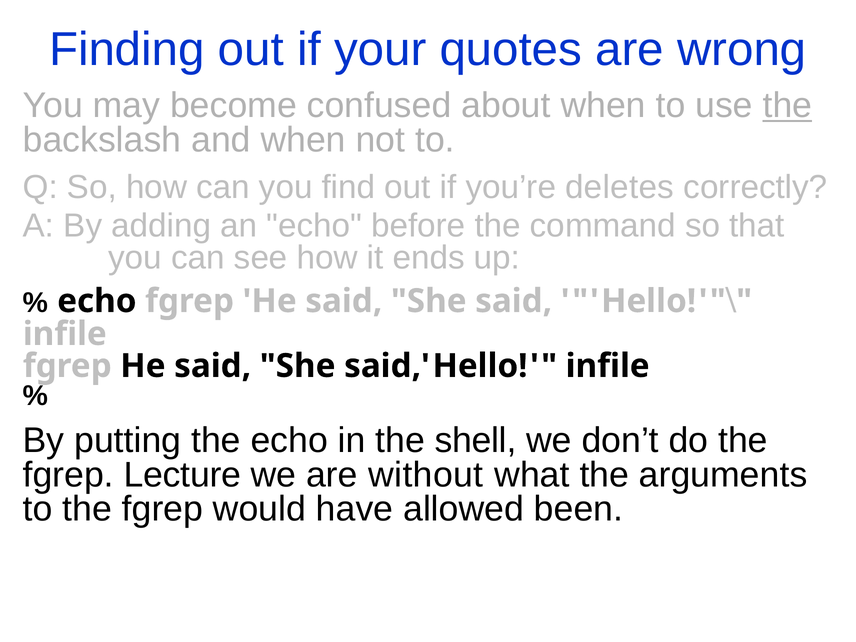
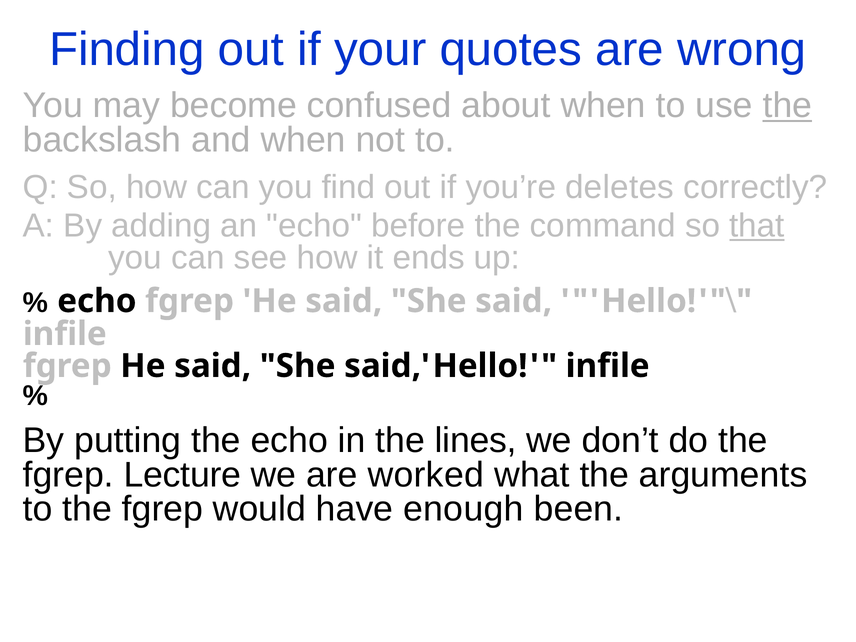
that underline: none -> present
the shell: shell -> lines
without: without -> worked
allowed: allowed -> enough
